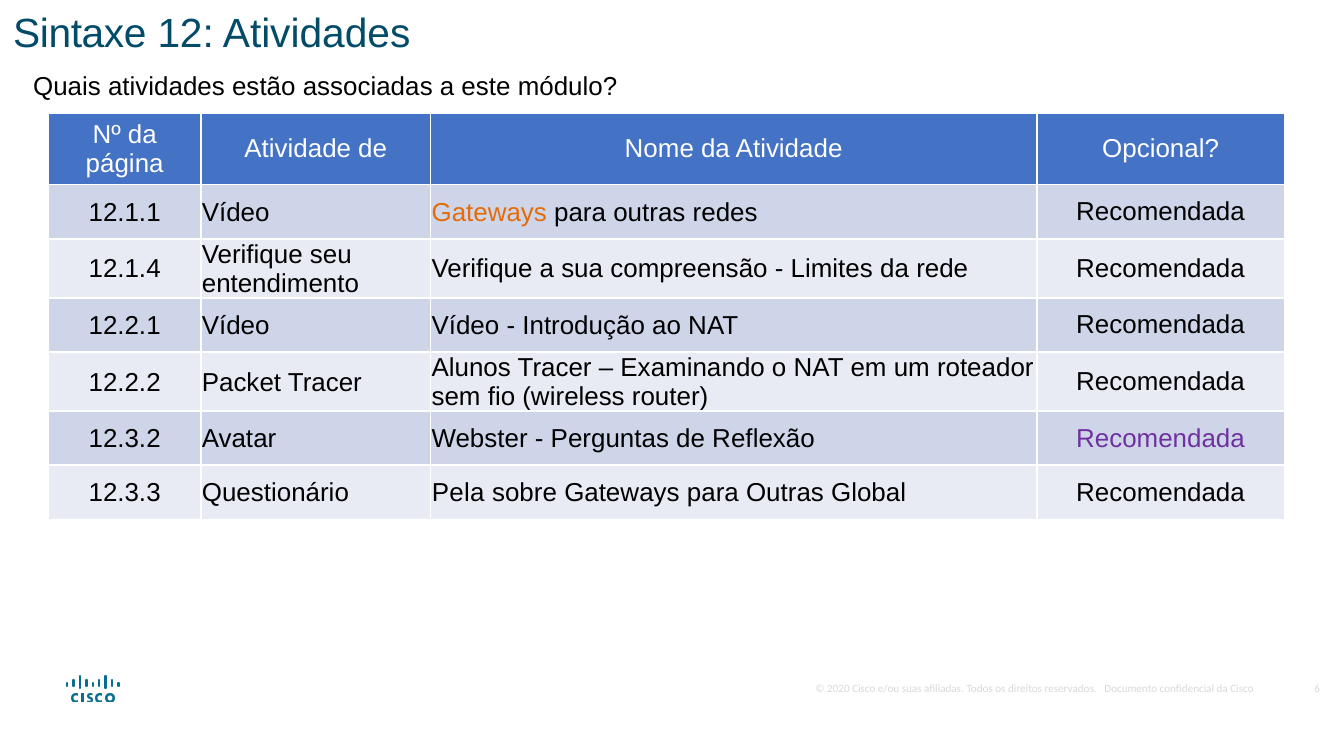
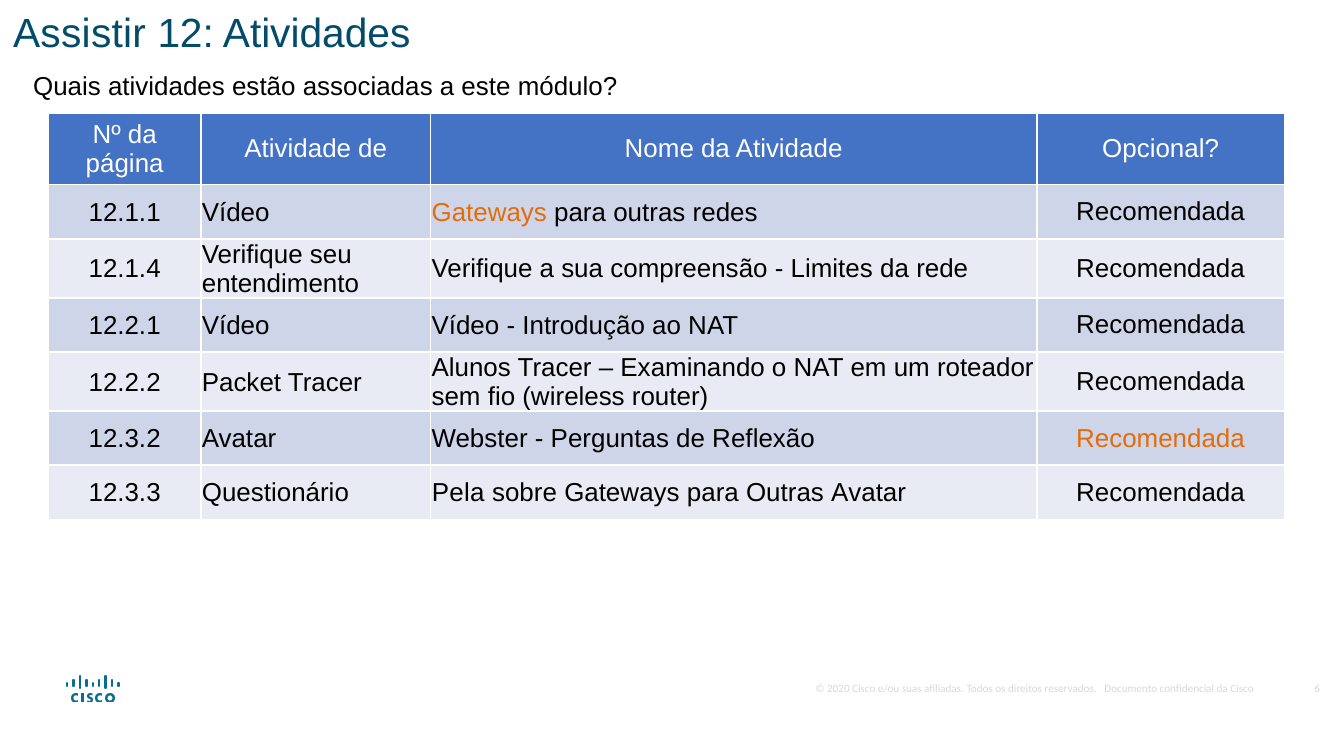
Sintaxe: Sintaxe -> Assistir
Recomendada at (1160, 439) colour: purple -> orange
Outras Global: Global -> Avatar
